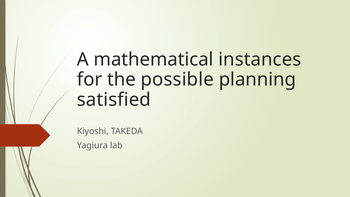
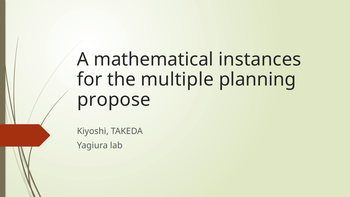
possible: possible -> multiple
satisfied: satisfied -> propose
